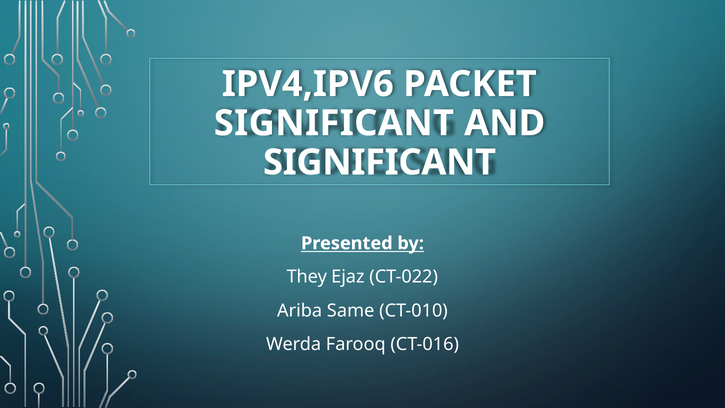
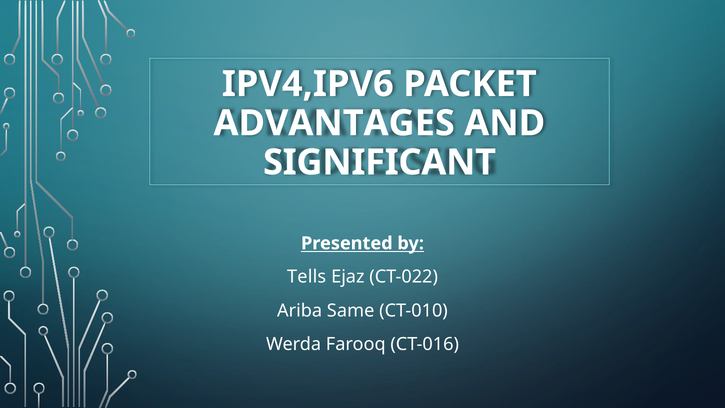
SIGNIFICANT at (334, 123): SIGNIFICANT -> ADVANTAGES
They: They -> Tells
